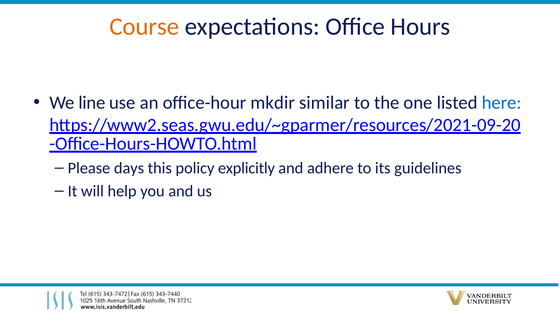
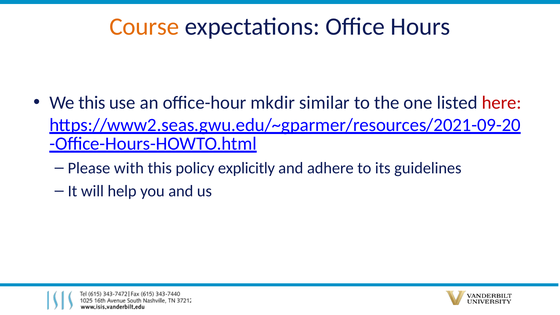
We line: line -> this
here colour: blue -> red
days: days -> with
